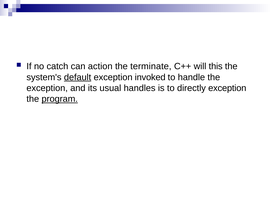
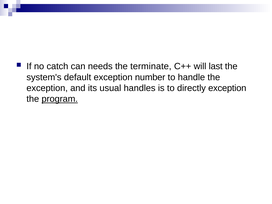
action: action -> needs
this: this -> last
default underline: present -> none
invoked: invoked -> number
